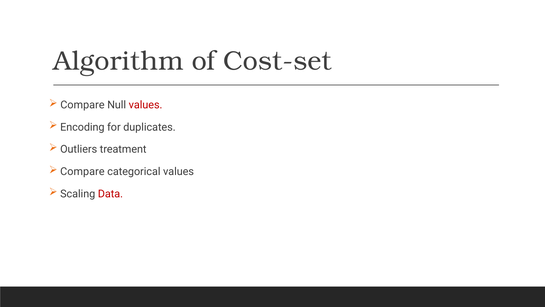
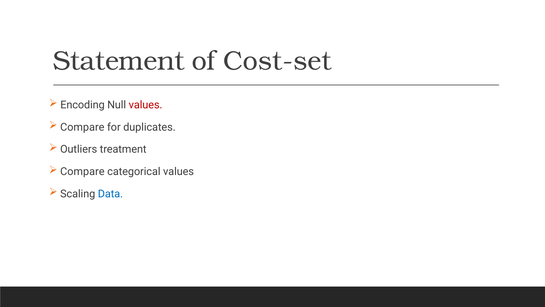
Algorithm: Algorithm -> Statement
Compare at (82, 105): Compare -> Encoding
Encoding at (82, 127): Encoding -> Compare
Data colour: red -> blue
